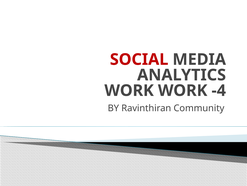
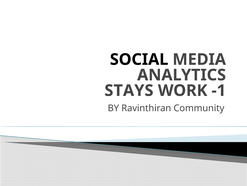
SOCIAL colour: red -> black
WORK at (129, 90): WORK -> STAYS
-4: -4 -> -1
